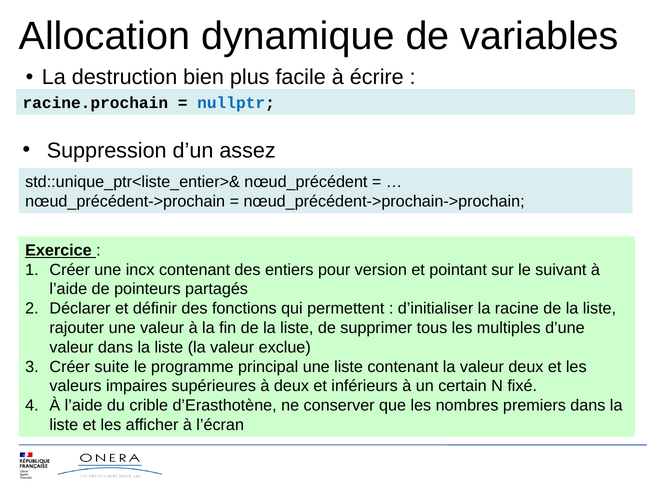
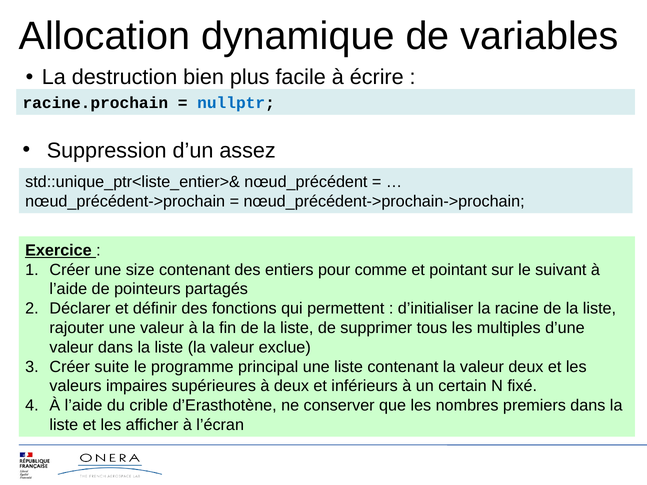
incx: incx -> size
version: version -> comme
